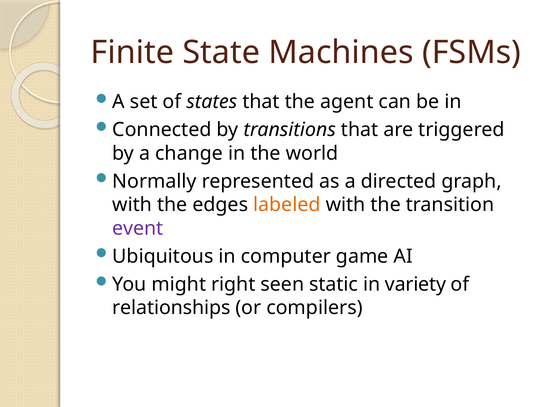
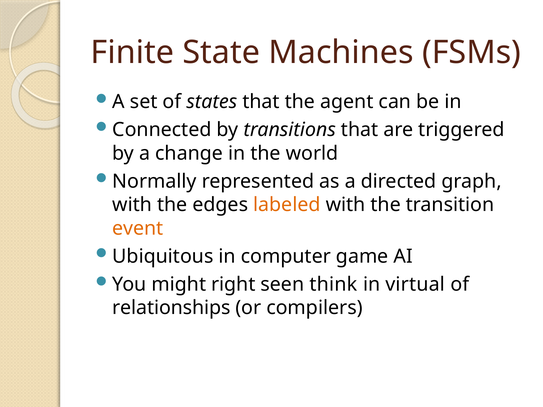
event colour: purple -> orange
static: static -> think
variety: variety -> virtual
